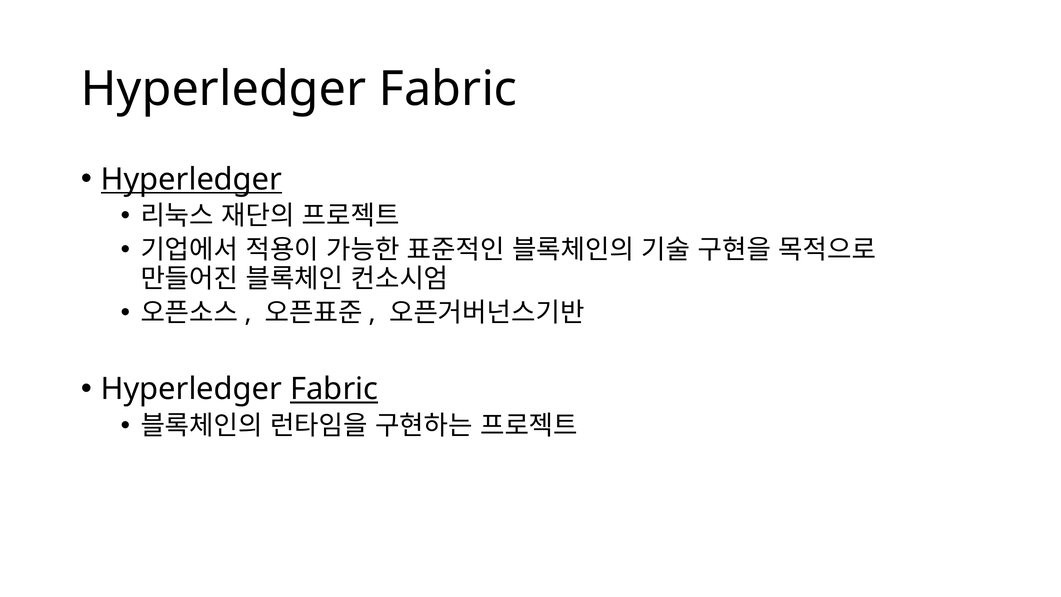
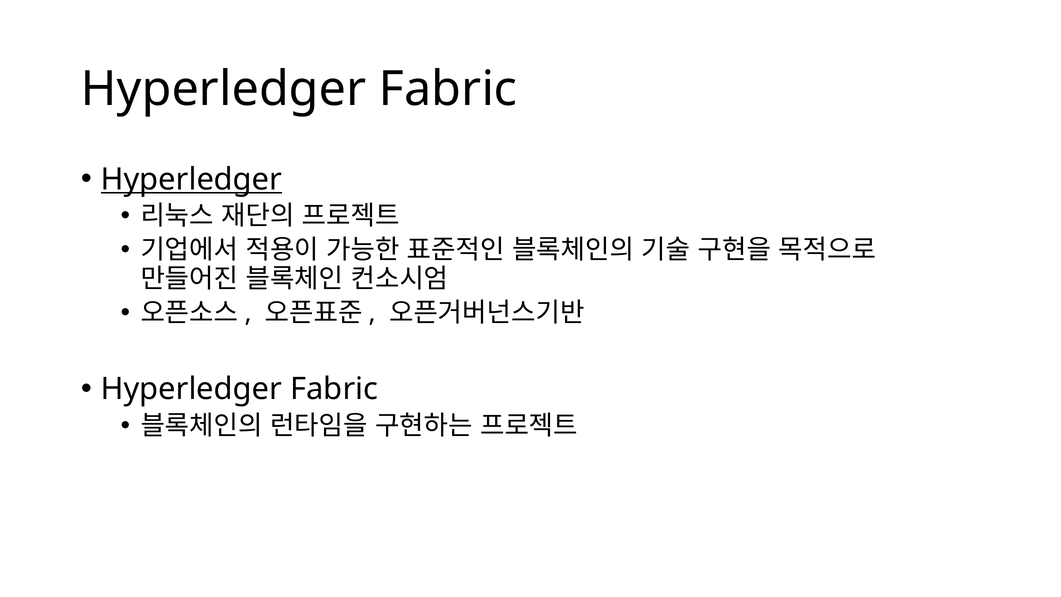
Fabric at (334, 389) underline: present -> none
